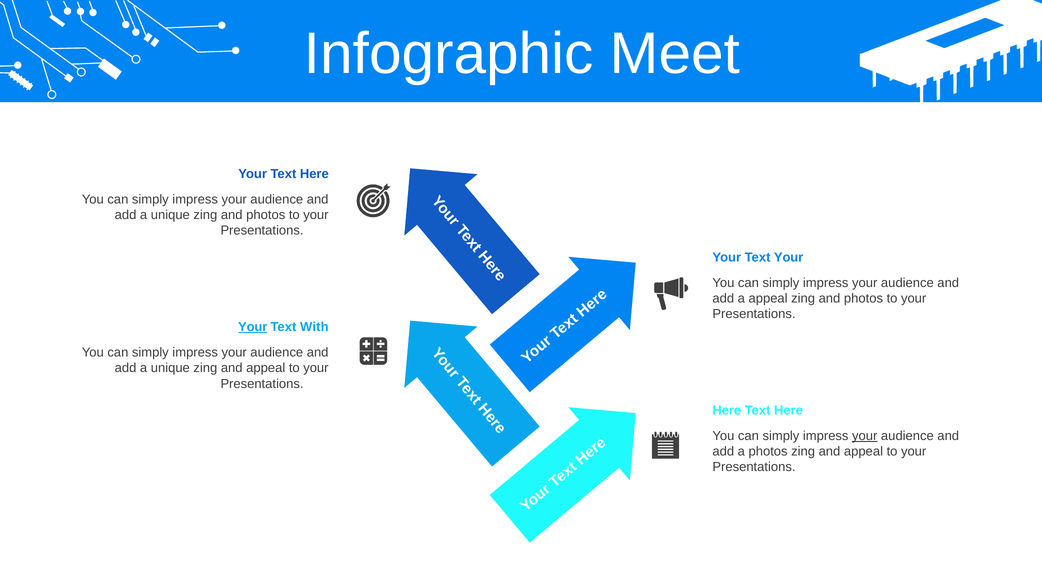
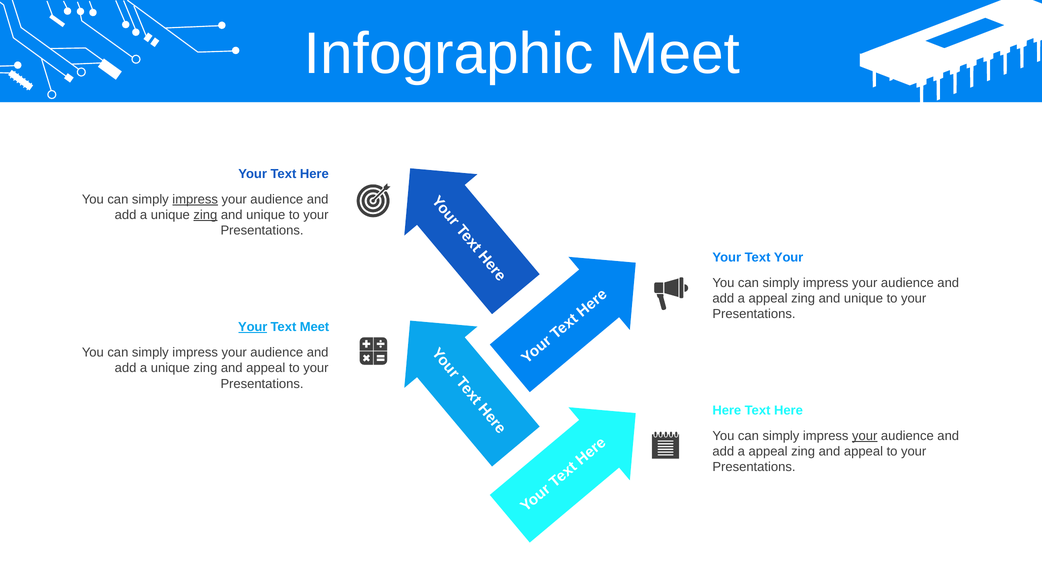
impress at (195, 199) underline: none -> present
zing at (205, 215) underline: none -> present
photos at (266, 215): photos -> unique
photos at (863, 298): photos -> unique
Text With: With -> Meet
photos at (768, 452): photos -> appeal
